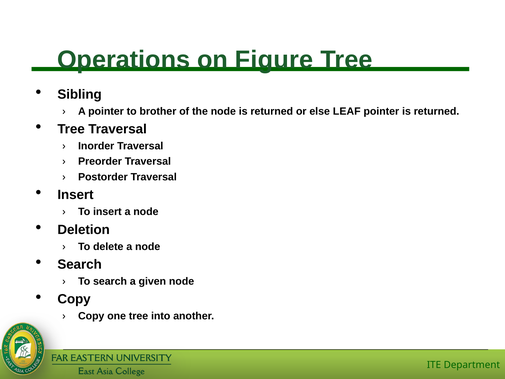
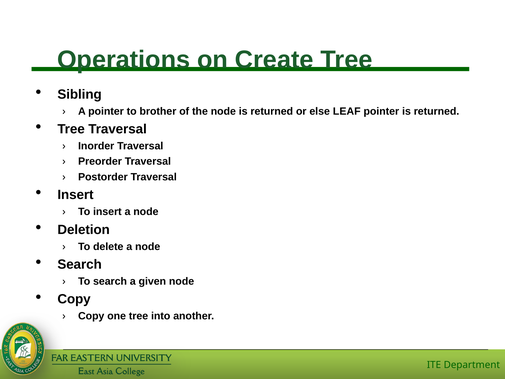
Figure: Figure -> Create
